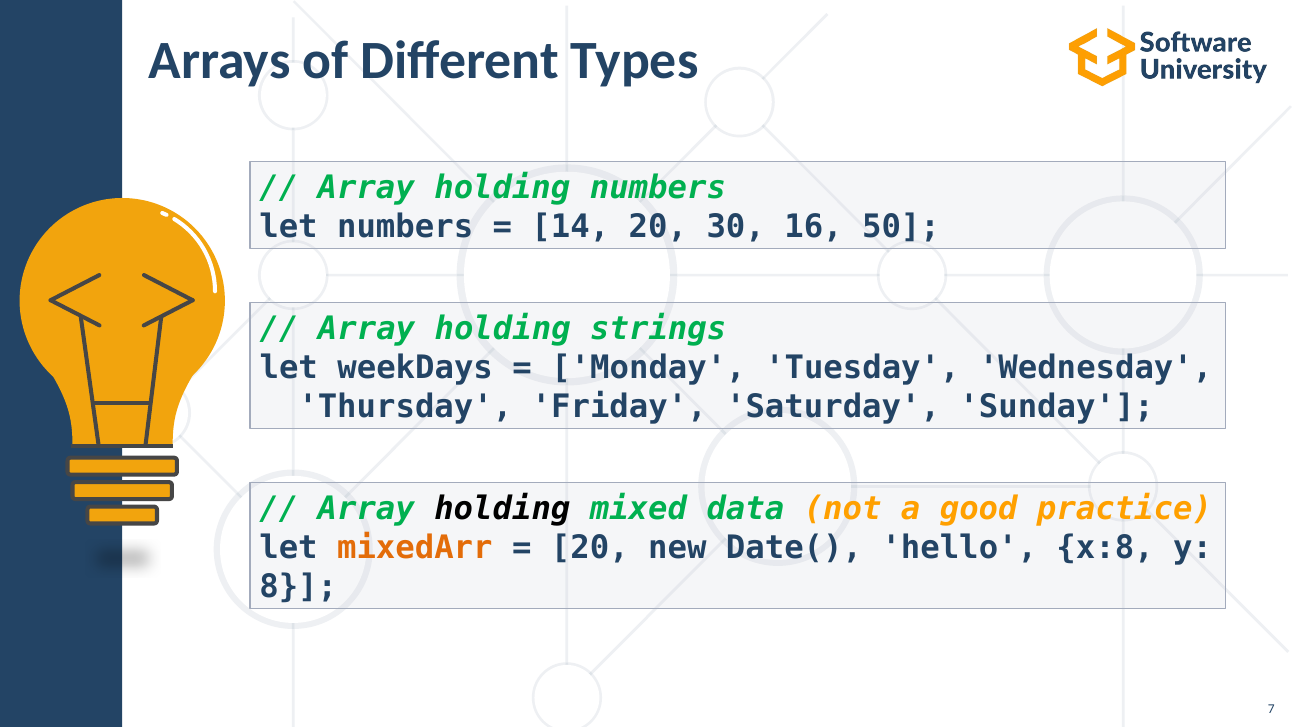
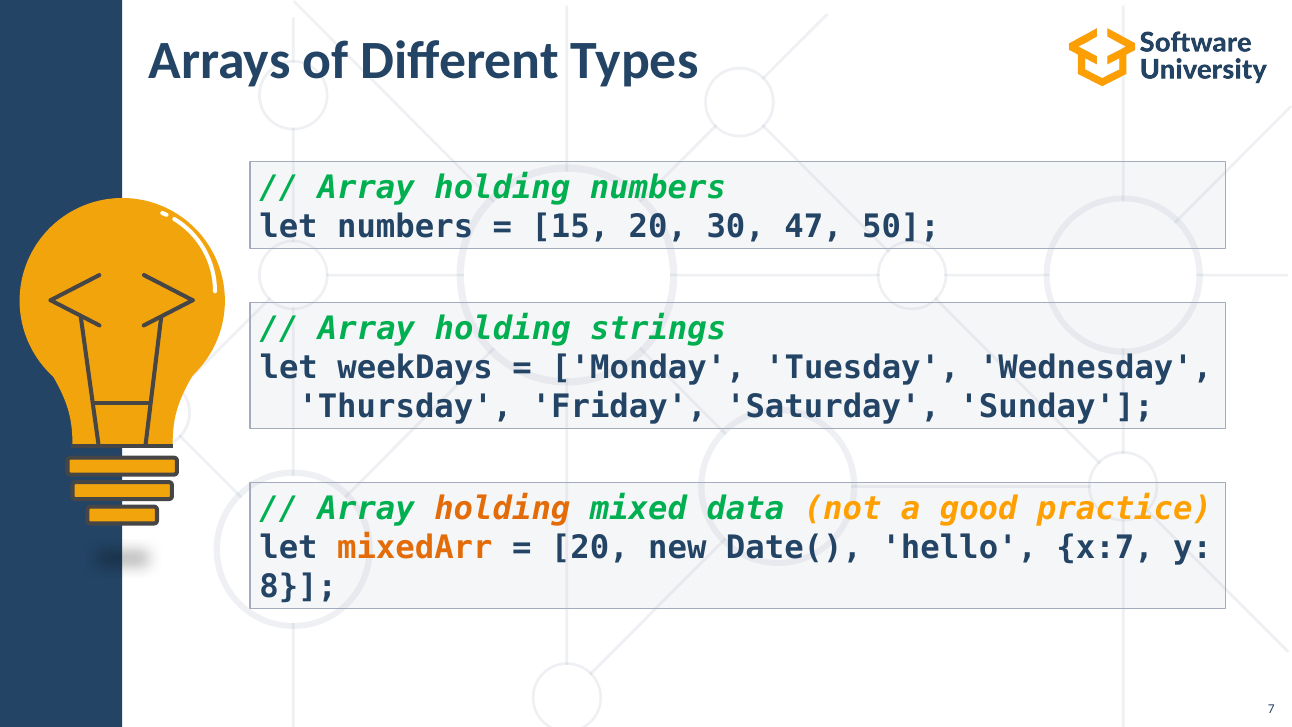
14: 14 -> 15
16: 16 -> 47
holding at (502, 509) colour: black -> orange
x:8: x:8 -> x:7
